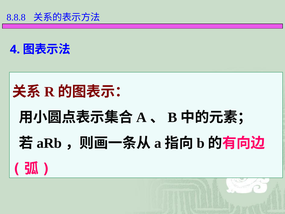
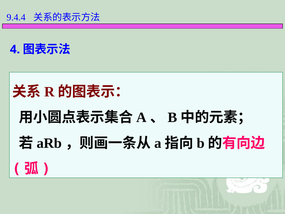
8.8.8: 8.8.8 -> 9.4.4
